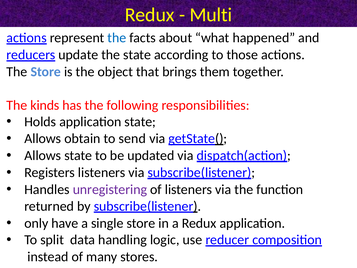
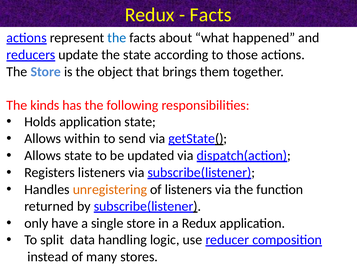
Multi at (211, 15): Multi -> Facts
obtain: obtain -> within
unregistering colour: purple -> orange
